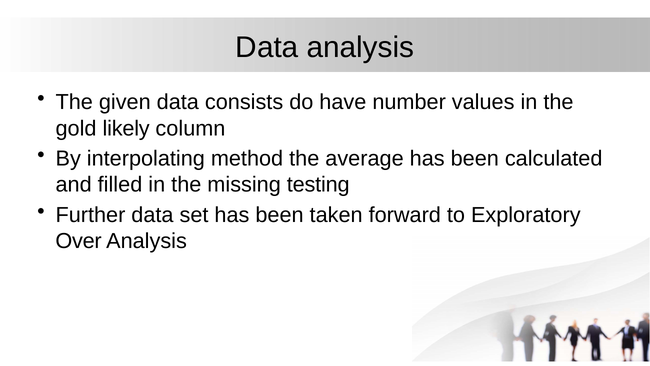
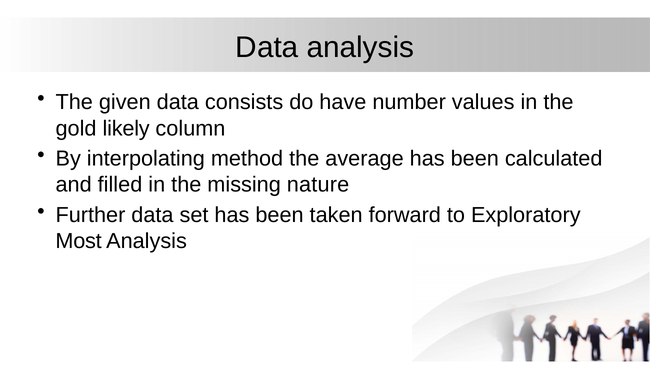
testing: testing -> nature
Over: Over -> Most
